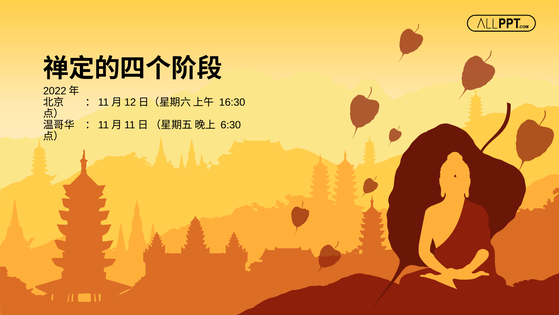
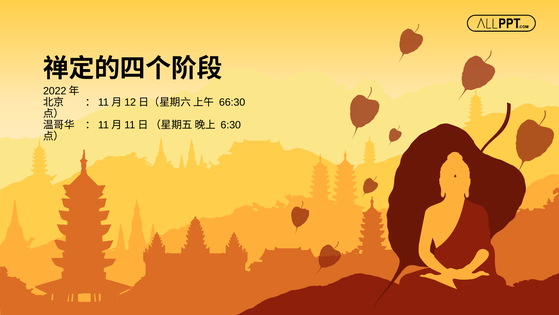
16:30: 16:30 -> 66:30
